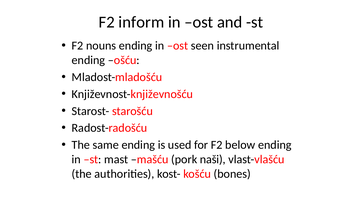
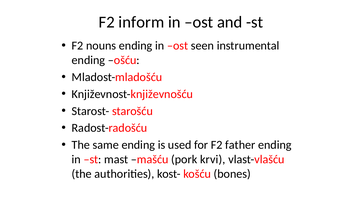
below: below -> father
naši: naši -> krvi
